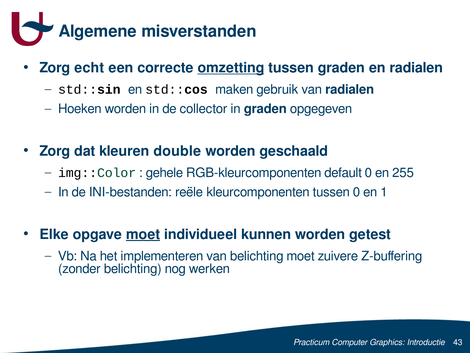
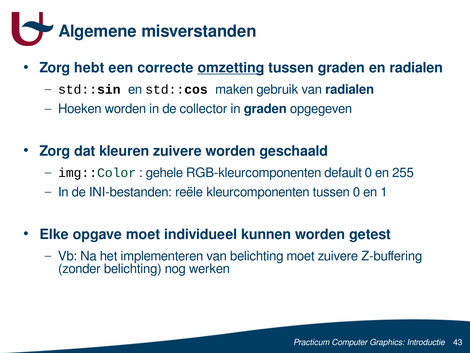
echt: echt -> hebt
kleuren double: double -> zuivere
moet at (143, 234) underline: present -> none
